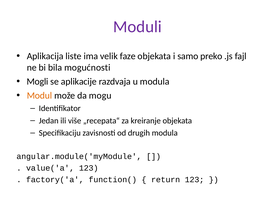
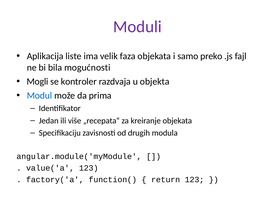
faze: faze -> faza
aplikacije: aplikacije -> kontroler
u modula: modula -> objekta
Modul colour: orange -> blue
mogu: mogu -> prima
